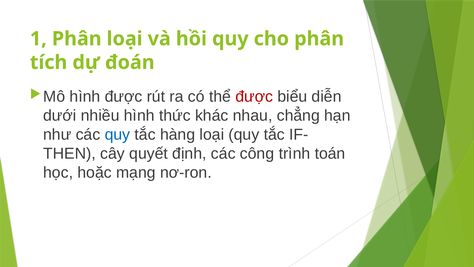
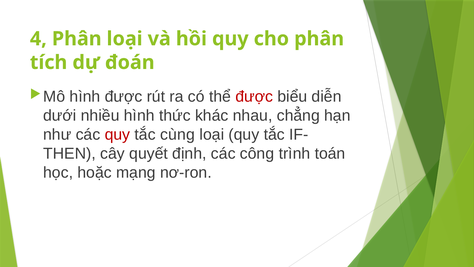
1: 1 -> 4
quy at (117, 134) colour: blue -> red
hàng: hàng -> cùng
